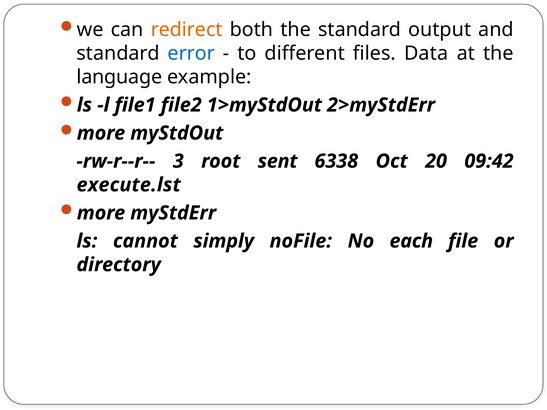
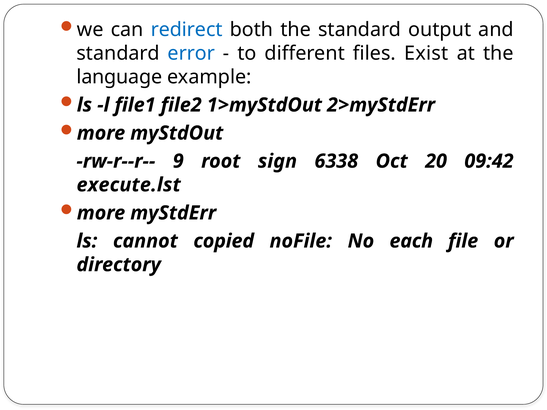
redirect colour: orange -> blue
Data: Data -> Exist
3: 3 -> 9
sent: sent -> sign
simply: simply -> copied
